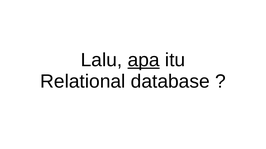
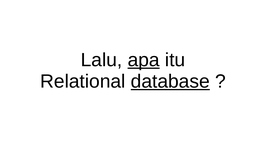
database underline: none -> present
